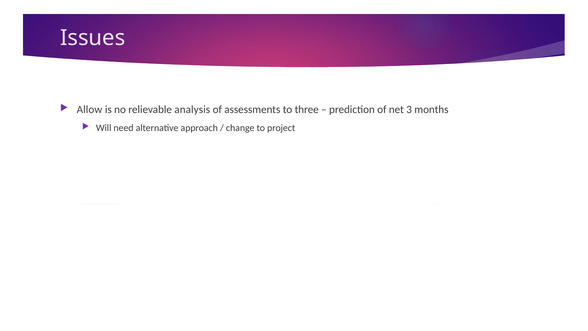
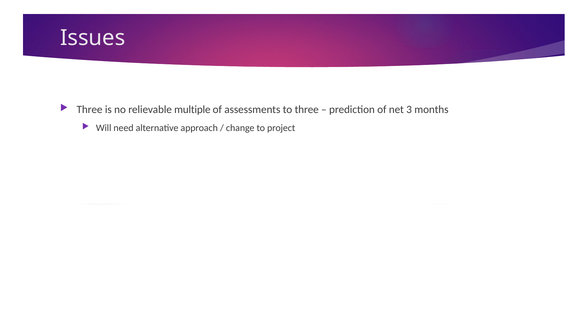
Allow at (89, 109): Allow -> Three
analysis: analysis -> multiple
